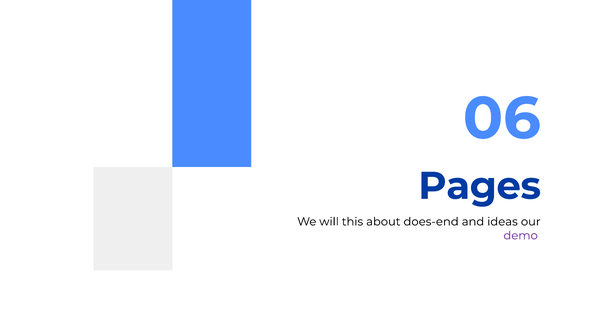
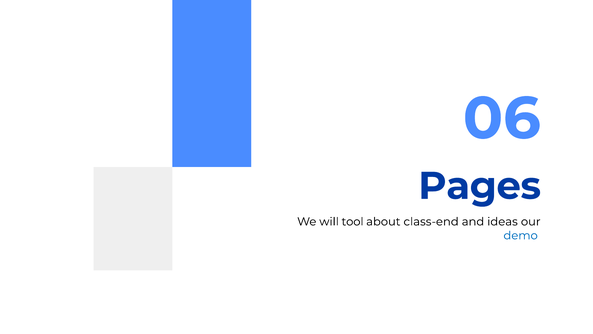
this: this -> tool
does-end: does-end -> class-end
demo colour: purple -> blue
